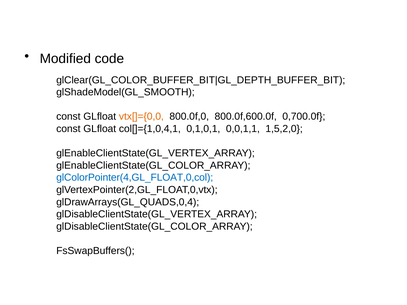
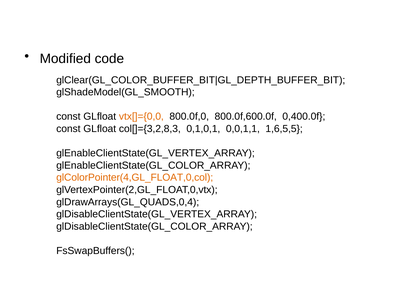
0,700.0f: 0,700.0f -> 0,400.0f
col[]={1,0,4,1: col[]={1,0,4,1 -> col[]={3,2,8,3
1,5,2,0: 1,5,2,0 -> 1,6,5,5
glColorPointer(4,GL_FLOAT,0,col colour: blue -> orange
